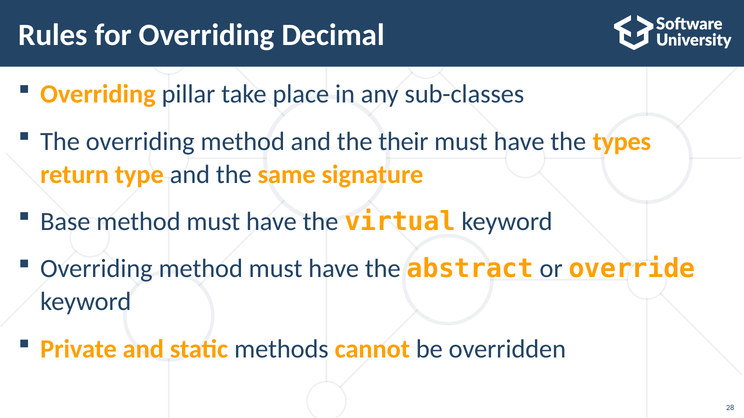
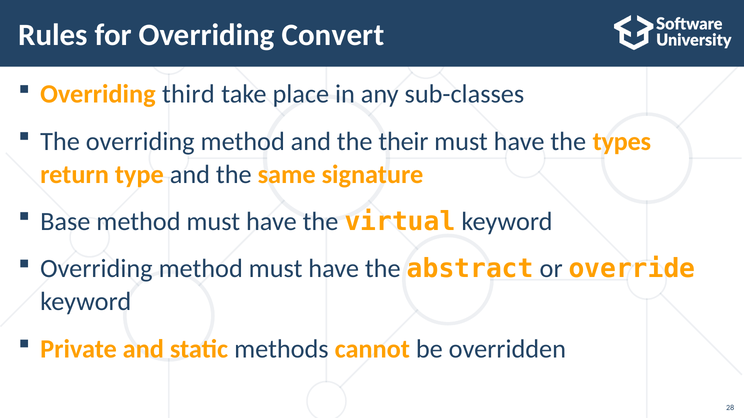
Decimal: Decimal -> Convert
pillar: pillar -> third
